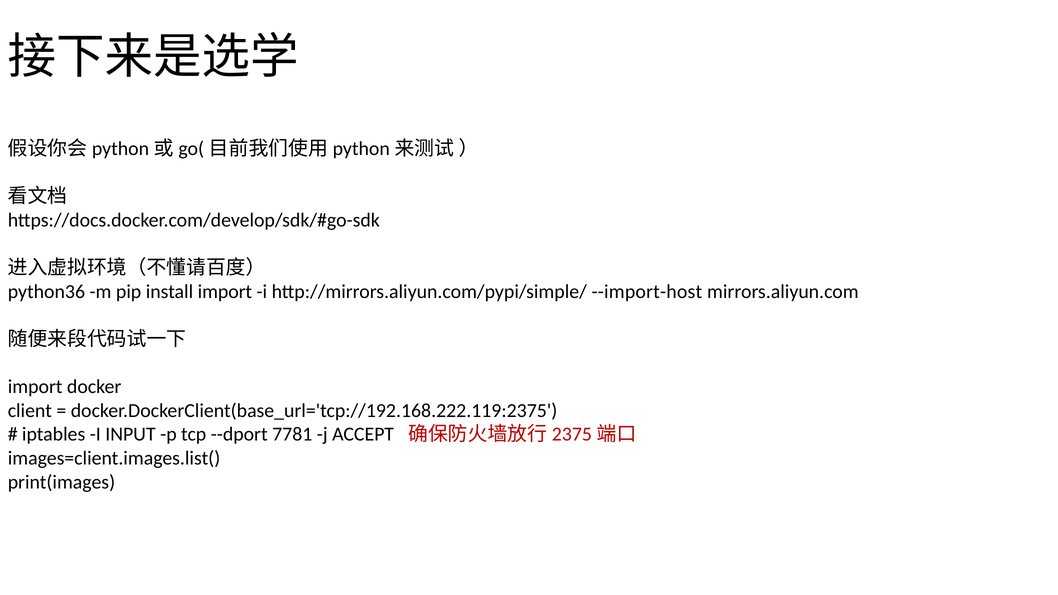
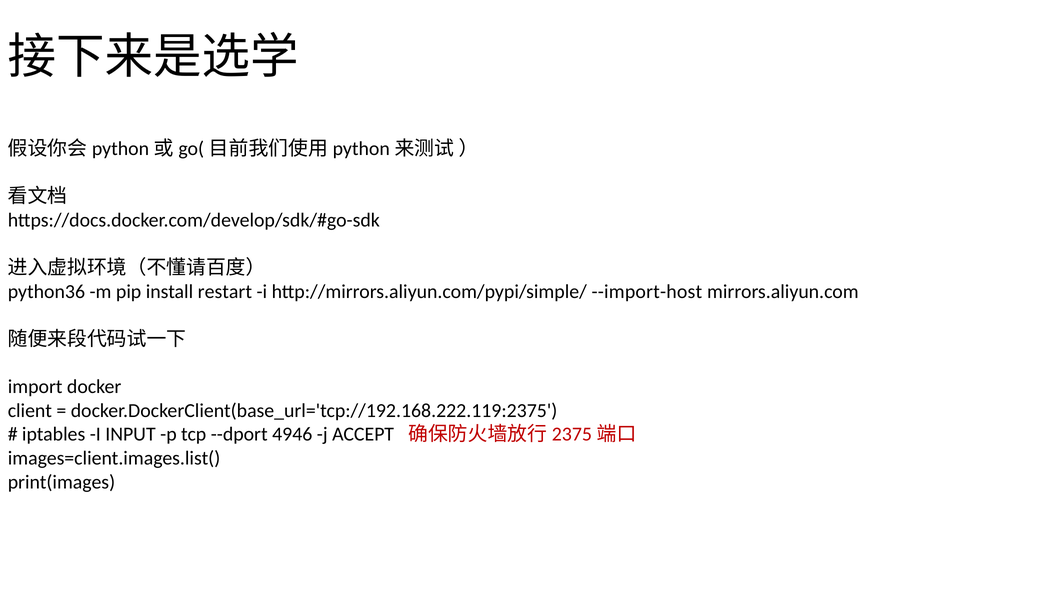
install import: import -> restart
7781: 7781 -> 4946
